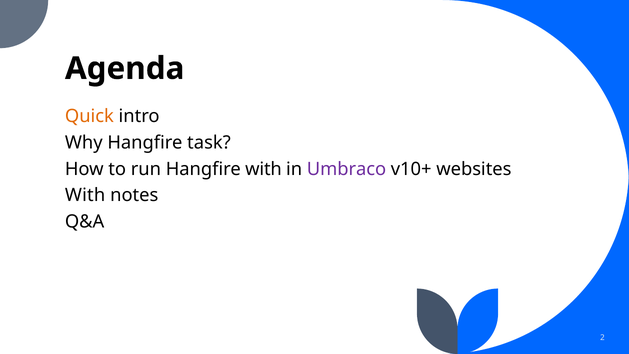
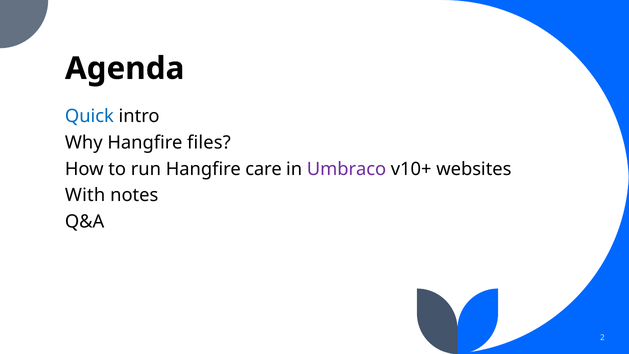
Quick colour: orange -> blue
task: task -> files
Hangfire with: with -> care
